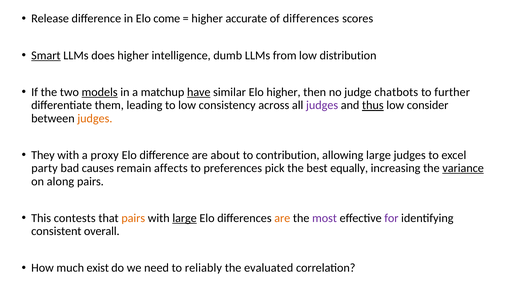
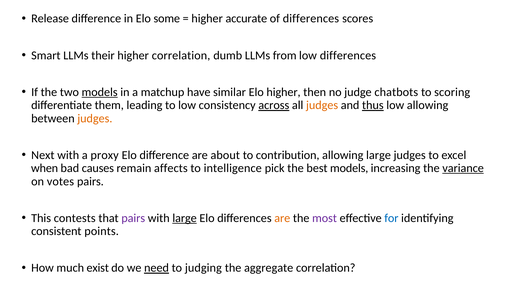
come: come -> some
Smart underline: present -> none
does: does -> their
higher intelligence: intelligence -> correlation
low distribution: distribution -> differences
have underline: present -> none
further: further -> scoring
across underline: none -> present
judges at (322, 105) colour: purple -> orange
low consider: consider -> allowing
They: They -> Next
party: party -> when
preferences: preferences -> intelligence
best equally: equally -> models
along: along -> votes
pairs at (133, 218) colour: orange -> purple
for colour: purple -> blue
overall: overall -> points
need underline: none -> present
reliably: reliably -> judging
evaluated: evaluated -> aggregate
